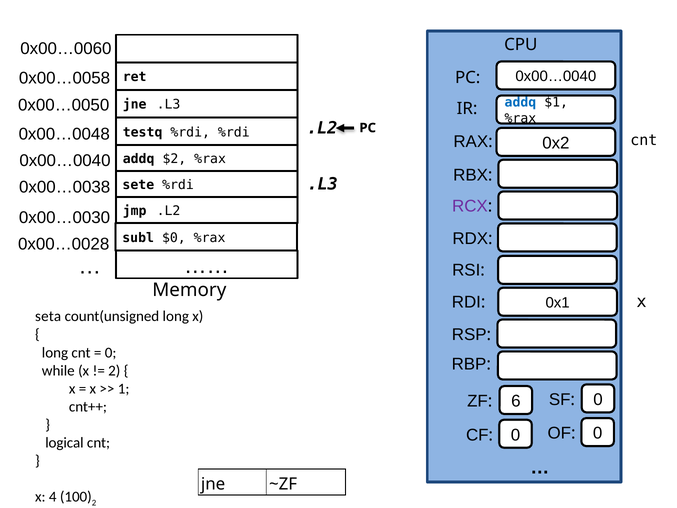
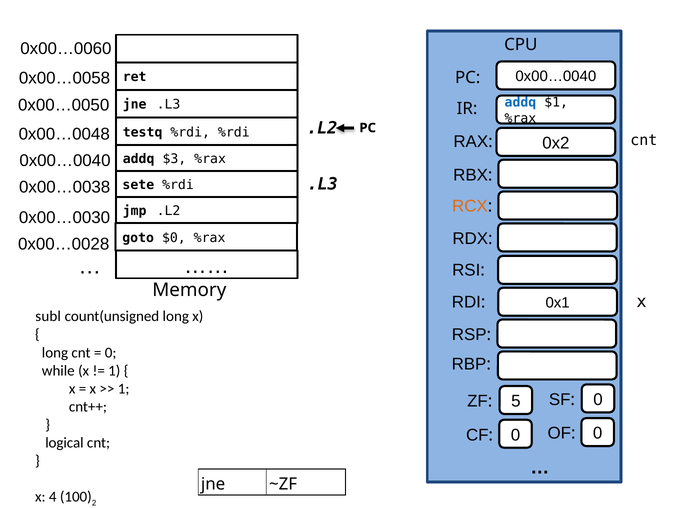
$2: $2 -> $3
RCX colour: purple -> orange
subl: subl -> goto
seta: seta -> subl
2 at (114, 370): 2 -> 1
6: 6 -> 5
